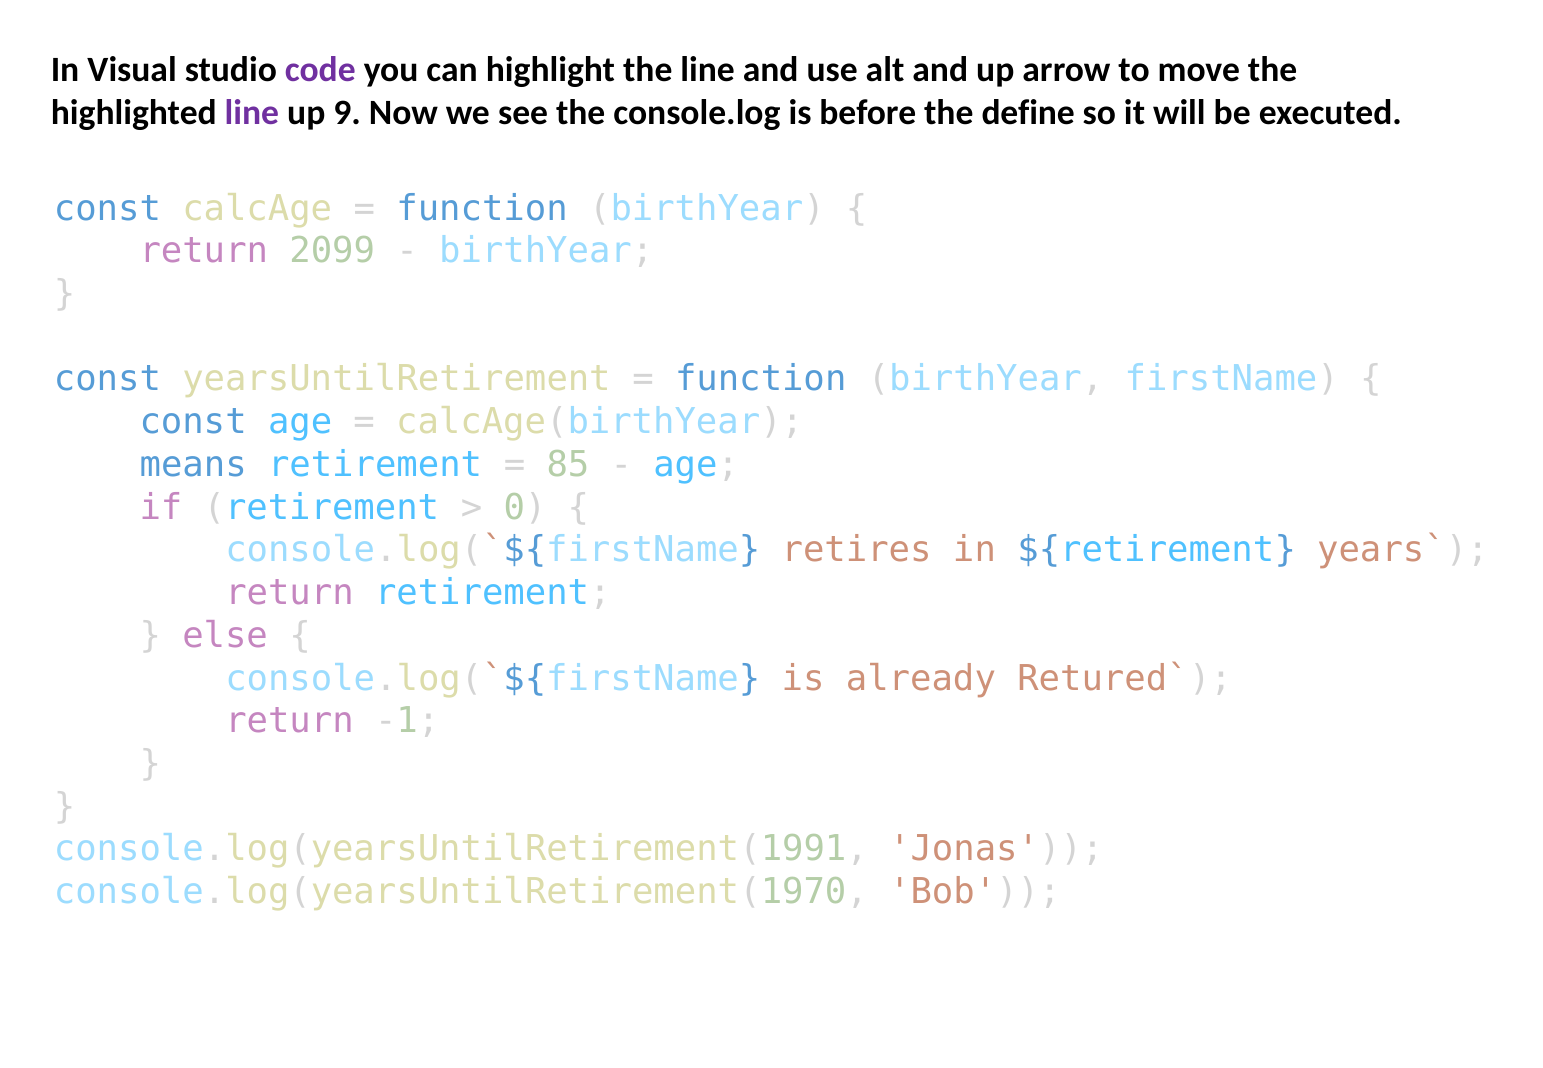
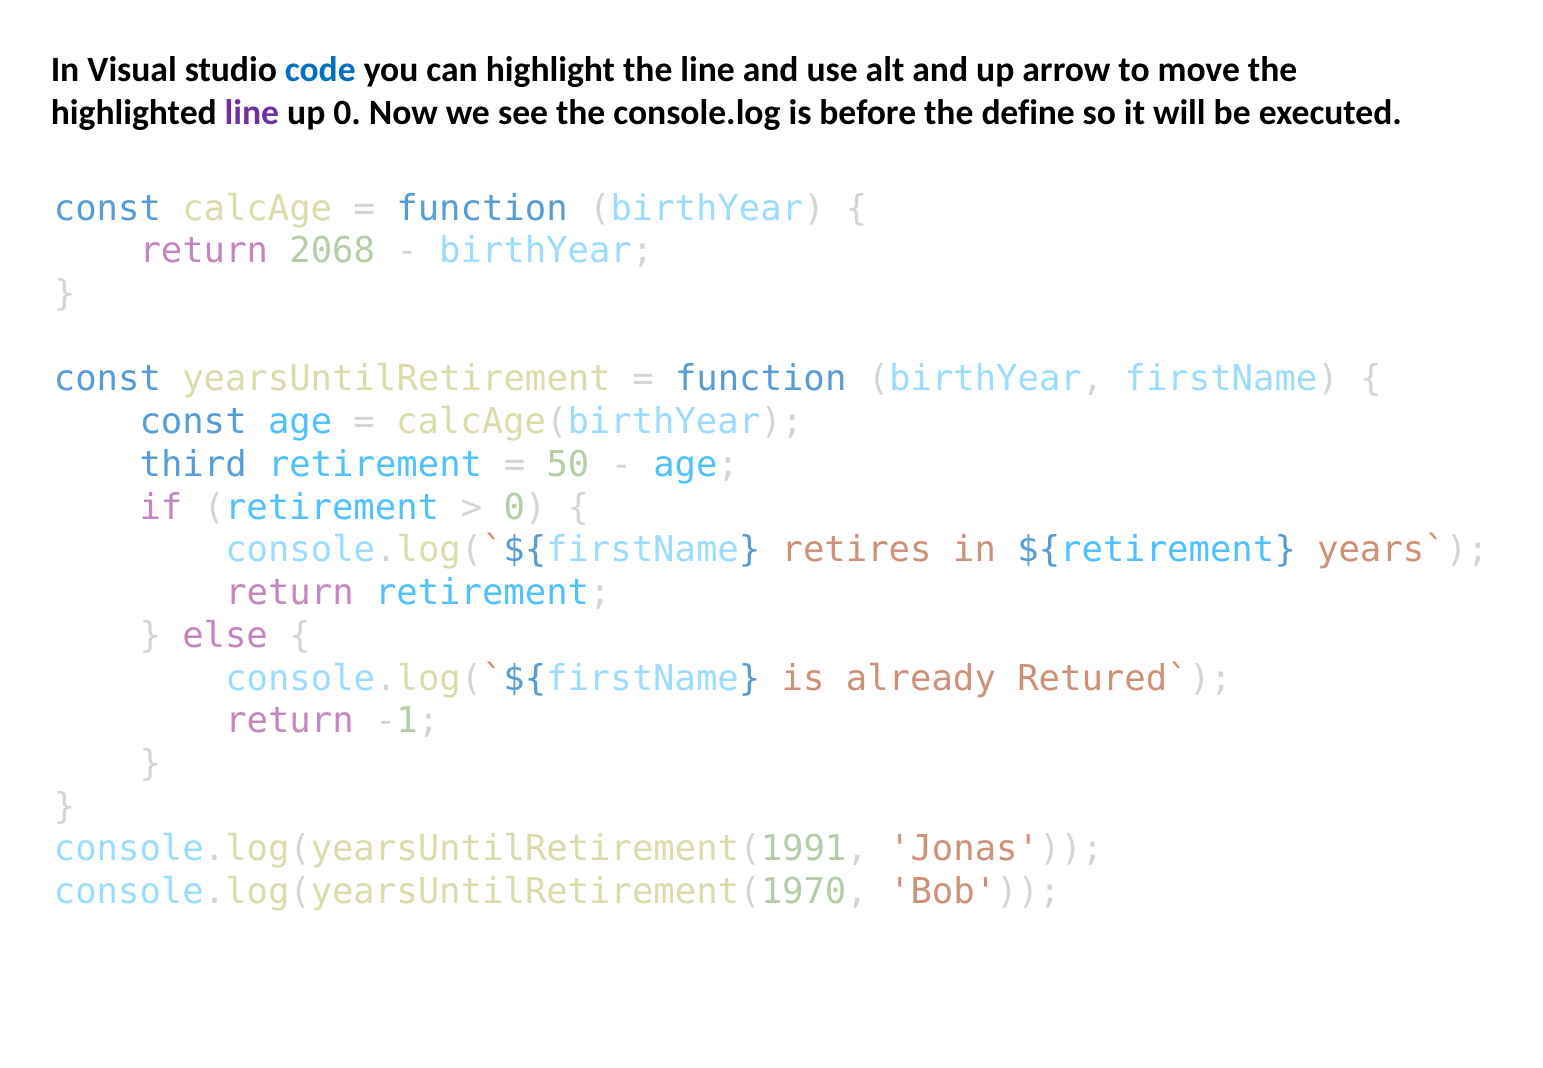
code colour: purple -> blue
up 9: 9 -> 0
2099: 2099 -> 2068
means: means -> third
85: 85 -> 50
